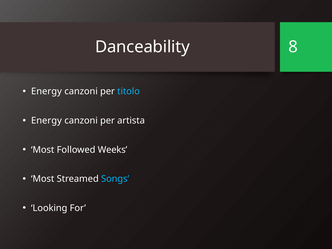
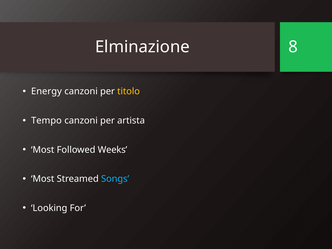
Danceability: Danceability -> Elminazione
titolo colour: light blue -> yellow
Energy at (46, 121): Energy -> Tempo
